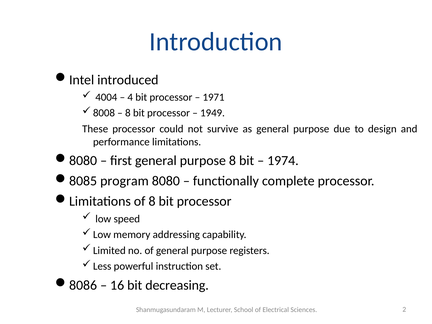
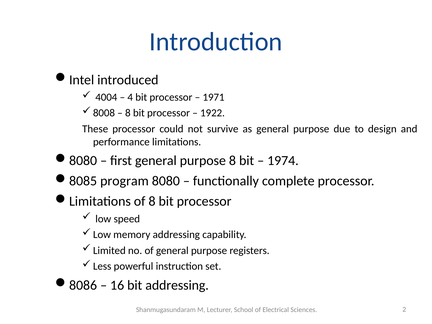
1949: 1949 -> 1922
bit decreasing: decreasing -> addressing
